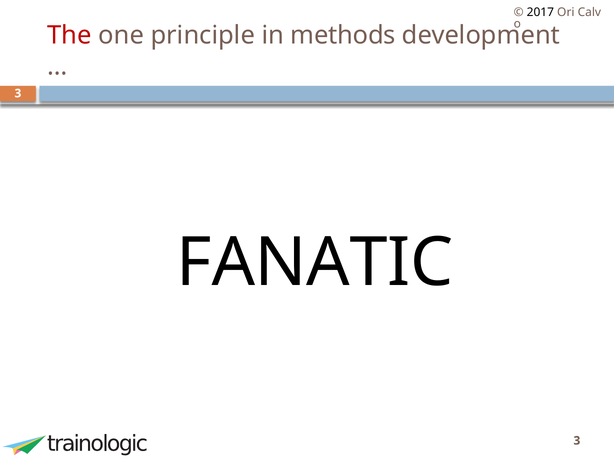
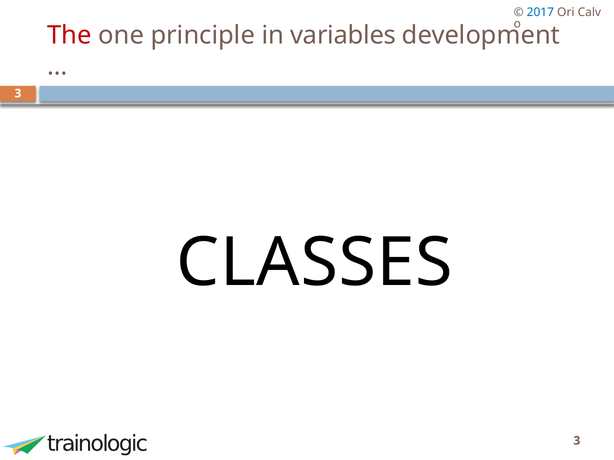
2017 colour: black -> blue
methods: methods -> variables
FANATIC: FANATIC -> CLASSES
